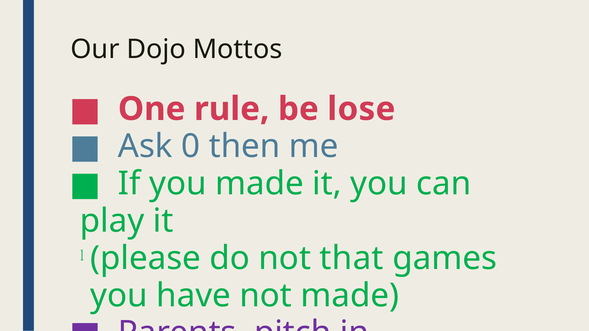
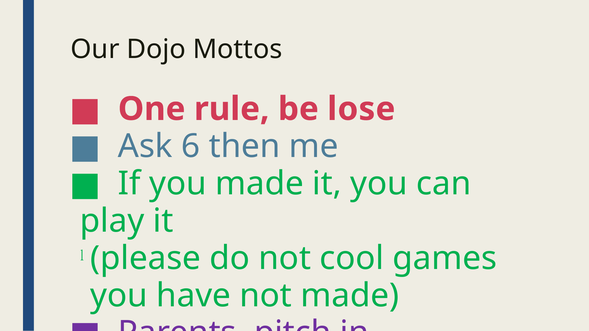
0: 0 -> 6
that: that -> cool
